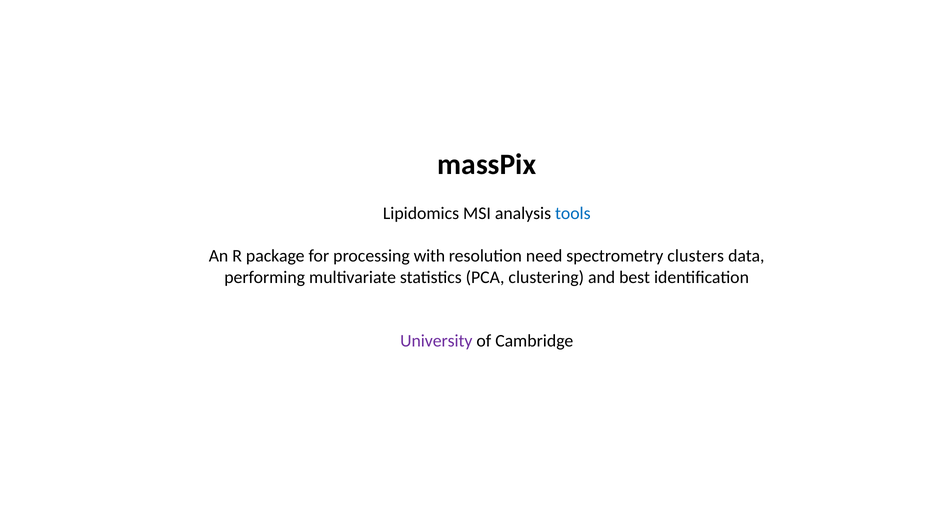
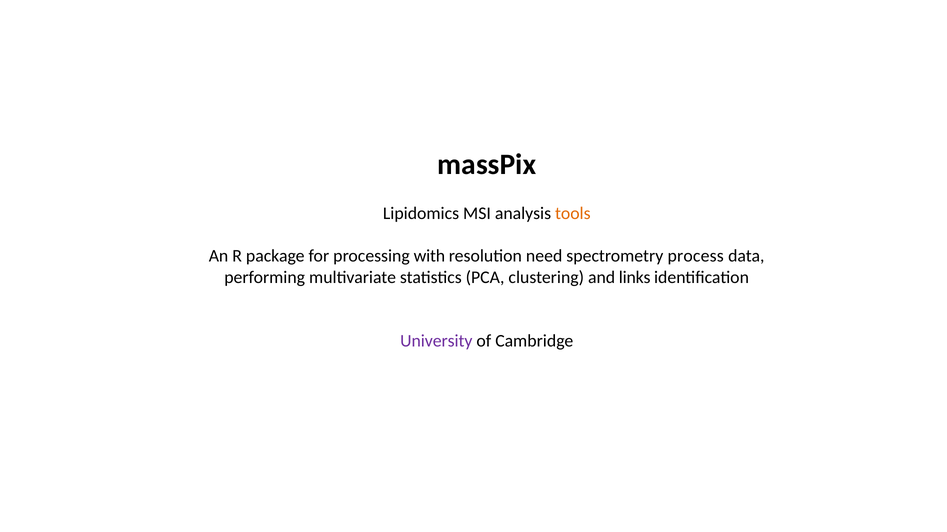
tools colour: blue -> orange
clusters: clusters -> process
best: best -> links
